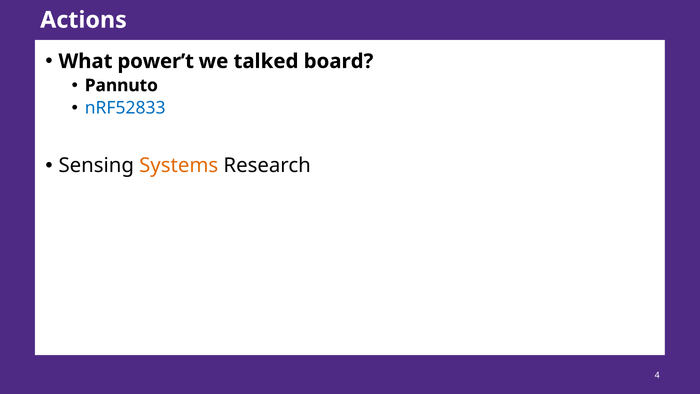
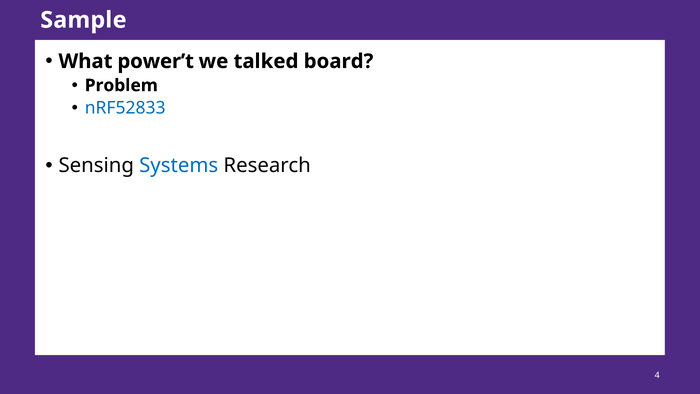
Actions: Actions -> Sample
Pannuto: Pannuto -> Problem
Systems colour: orange -> blue
